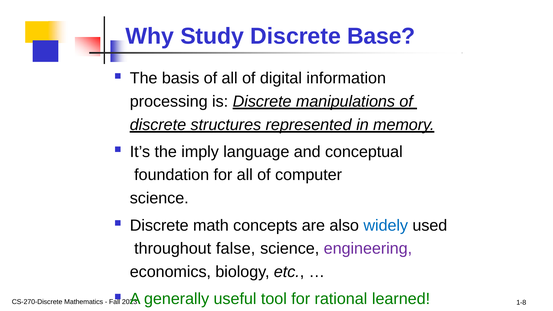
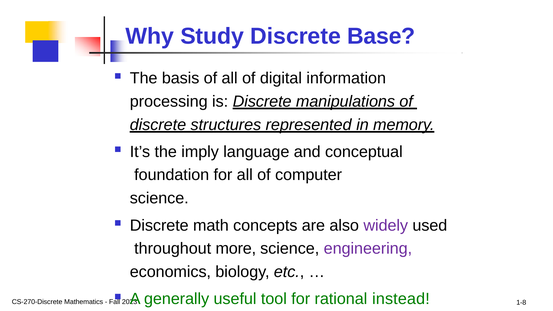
widely colour: blue -> purple
false: false -> more
learned: learned -> instead
